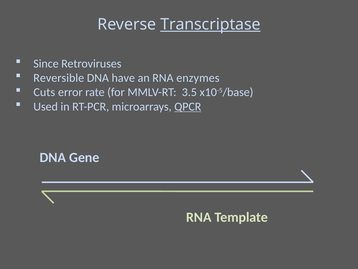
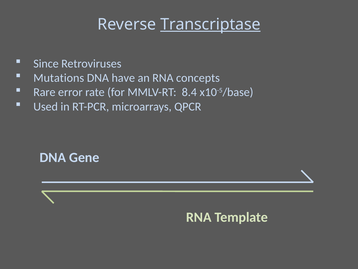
Reversible: Reversible -> Mutations
enzymes: enzymes -> concepts
Cuts: Cuts -> Rare
3.5: 3.5 -> 8.4
QPCR underline: present -> none
